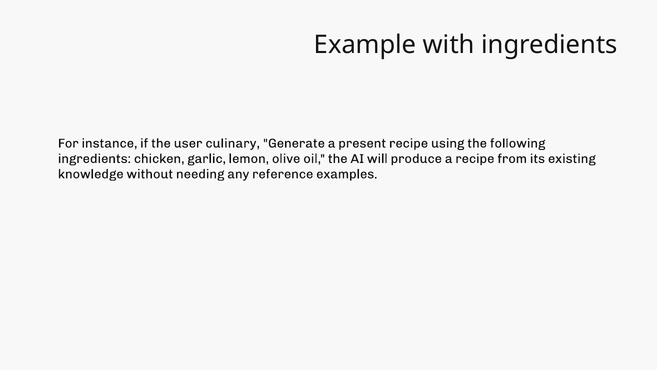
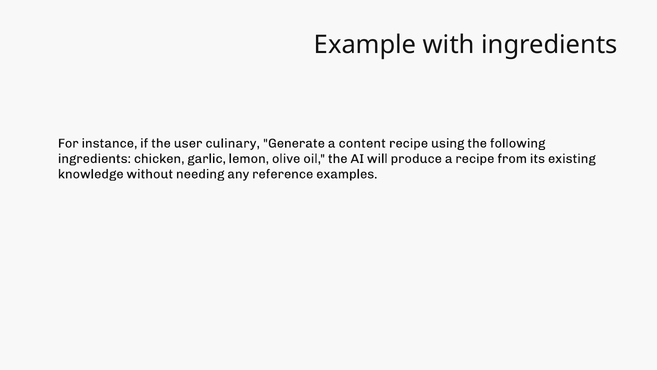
present: present -> content
